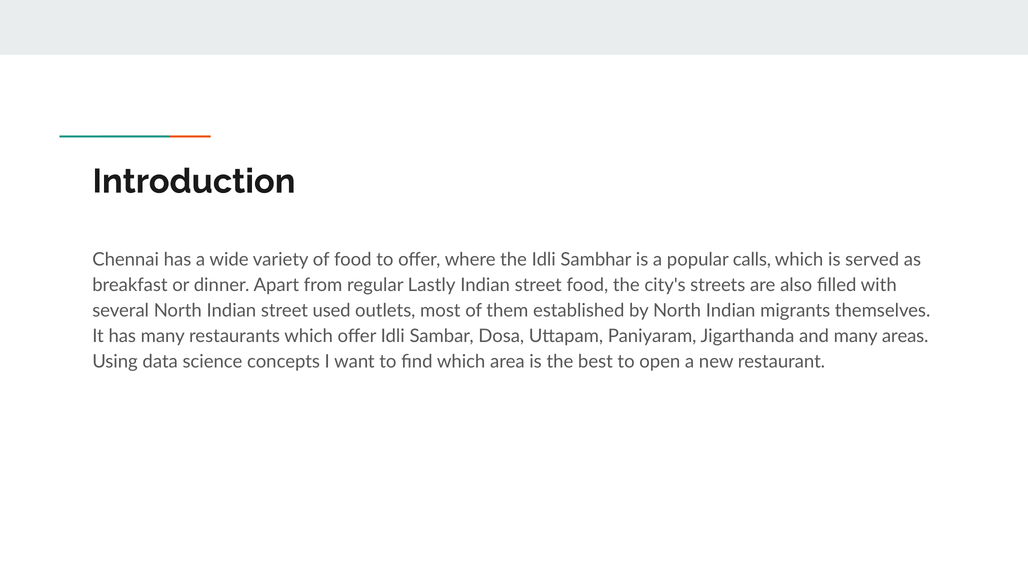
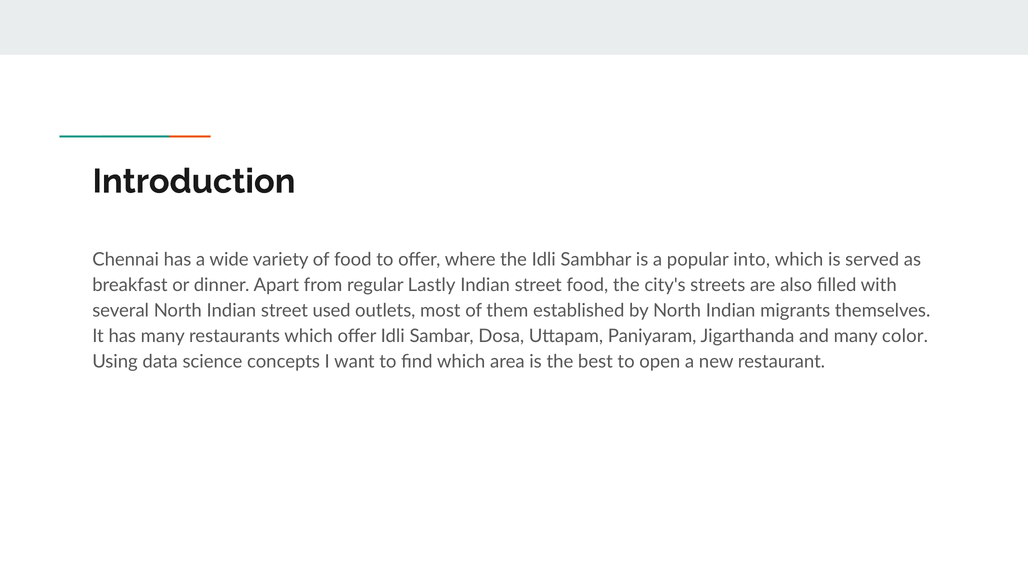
calls: calls -> into
areas: areas -> color
